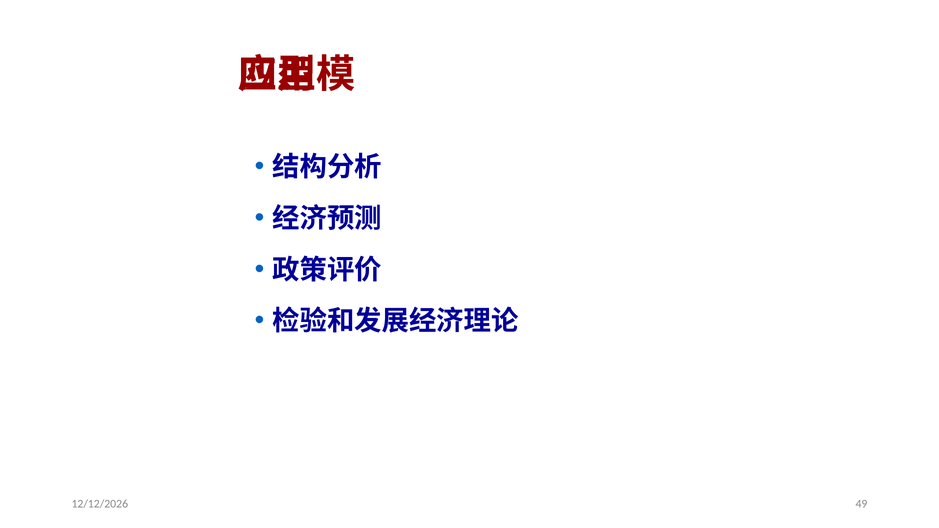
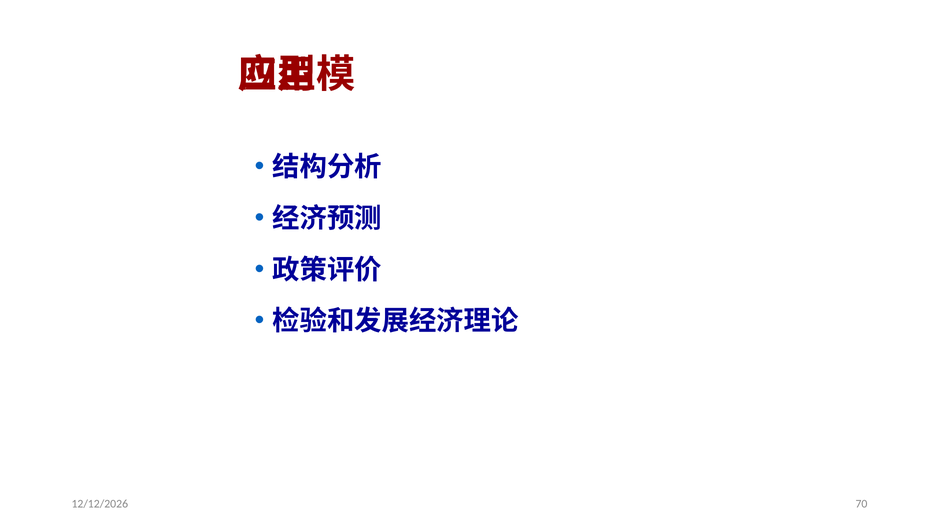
49: 49 -> 70
